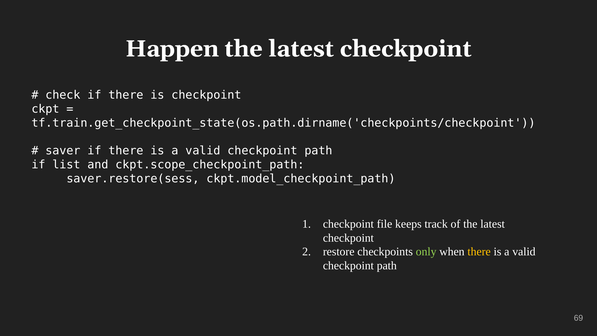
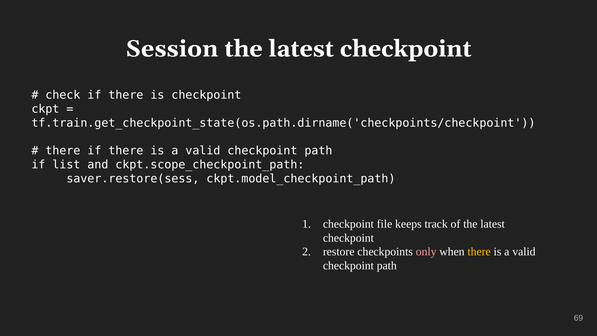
Happen: Happen -> Session
saver at (63, 151): saver -> there
only colour: light green -> pink
